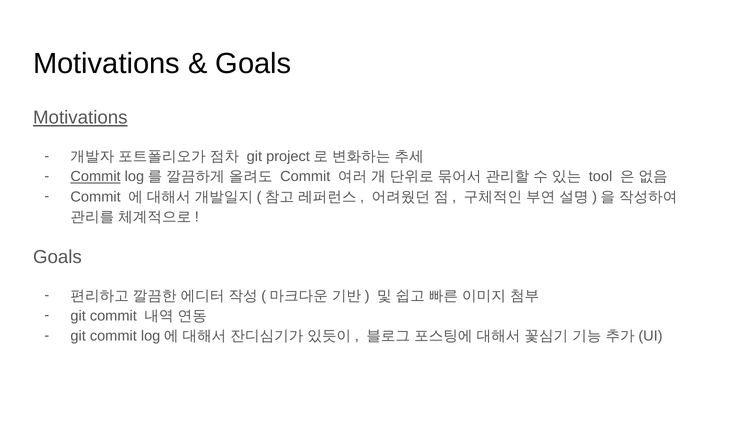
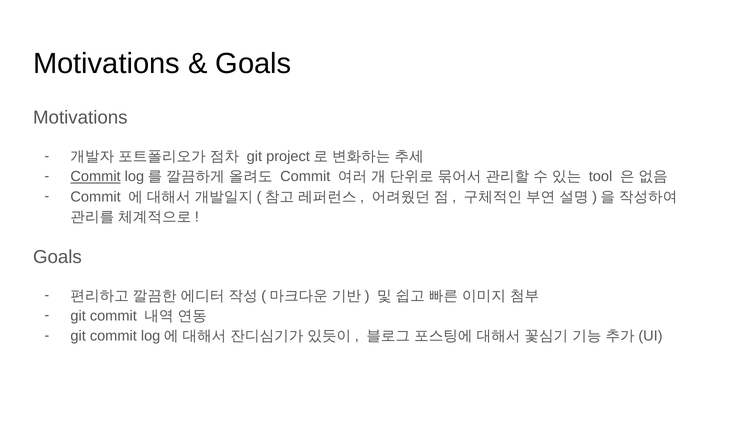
Motivations at (80, 118) underline: present -> none
